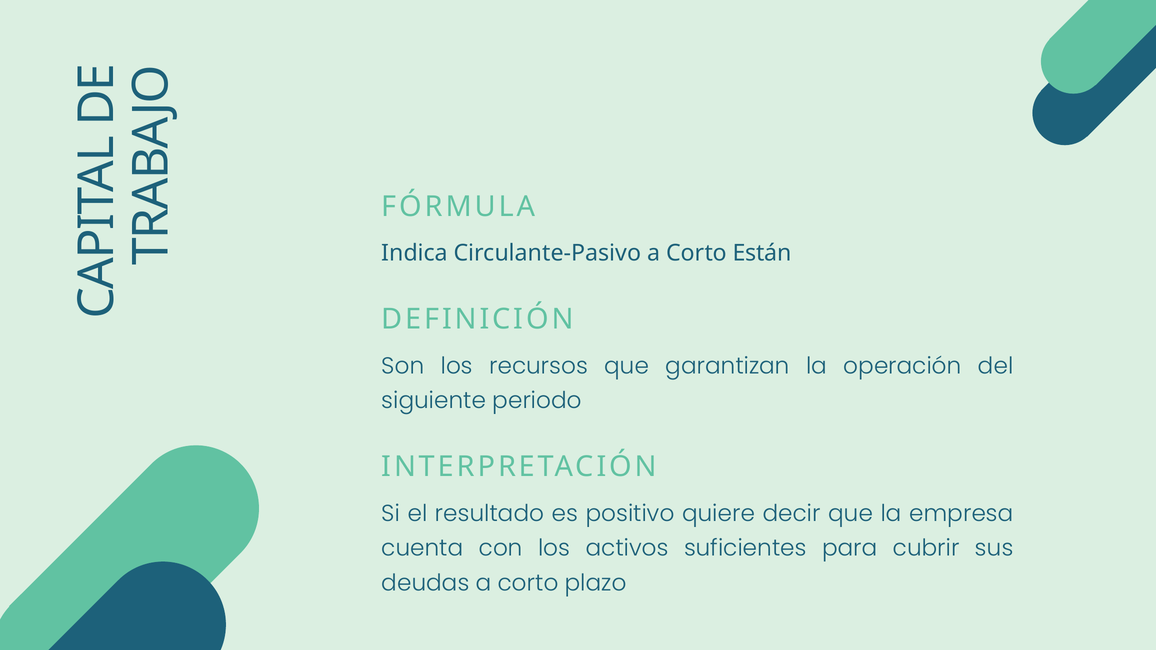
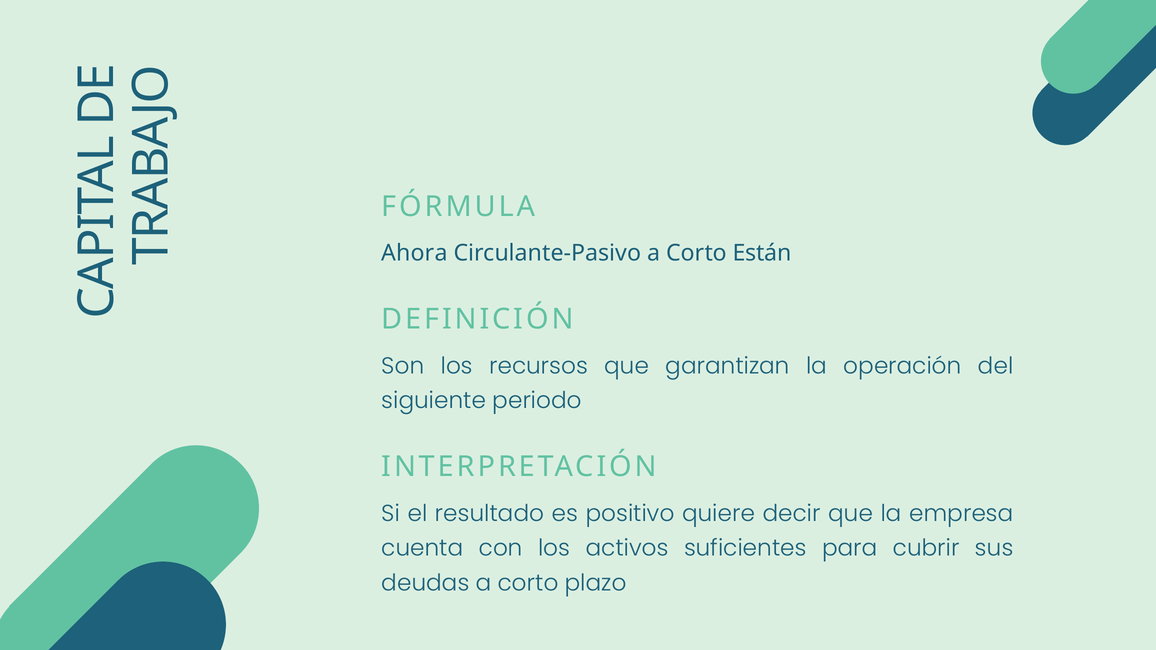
Indica: Indica -> Ahora
